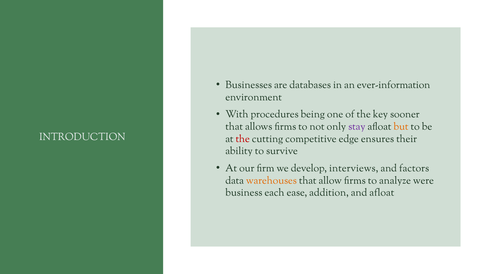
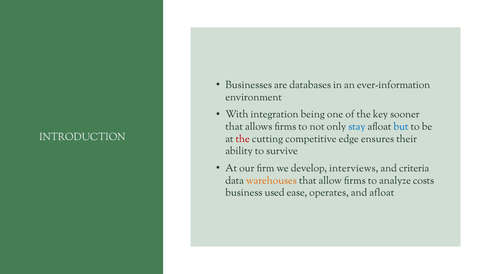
procedures: procedures -> integration
stay colour: purple -> blue
but colour: orange -> blue
factors: factors -> criteria
were: were -> costs
each: each -> used
addition: addition -> operates
